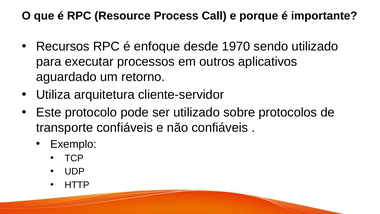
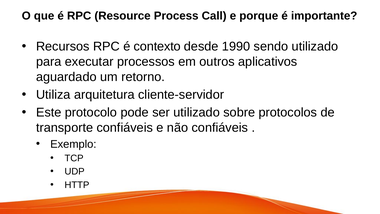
enfoque: enfoque -> contexto
1970: 1970 -> 1990
